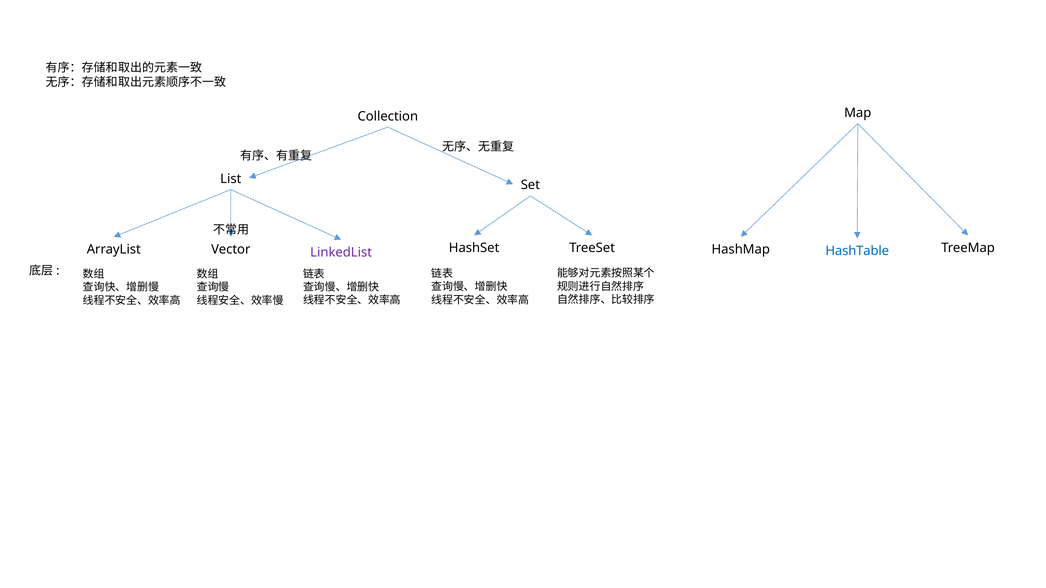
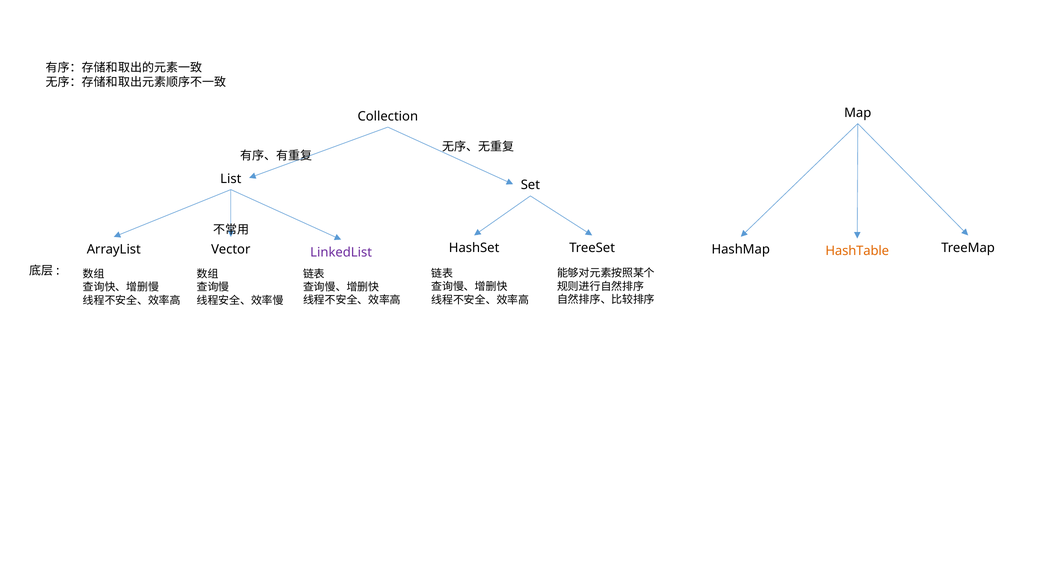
HashTable colour: blue -> orange
